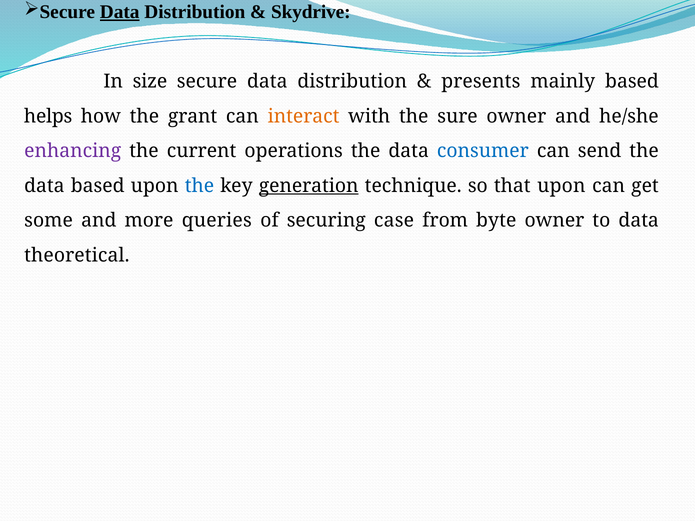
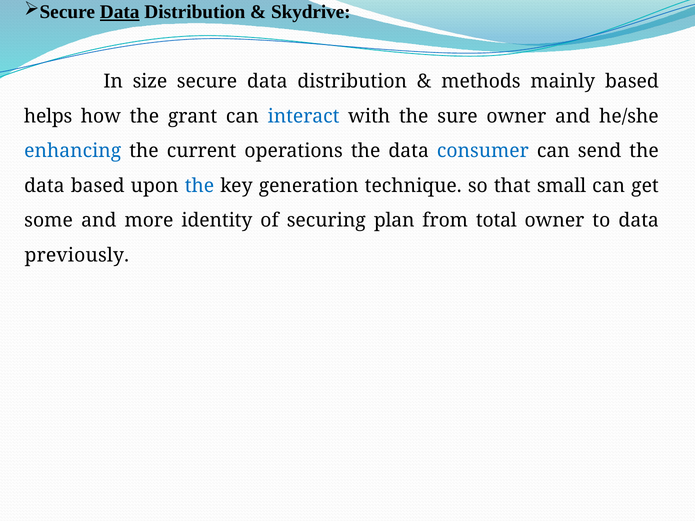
presents: presents -> methods
interact colour: orange -> blue
enhancing colour: purple -> blue
generation underline: present -> none
that upon: upon -> small
queries: queries -> identity
case: case -> plan
byte: byte -> total
theoretical: theoretical -> previously
